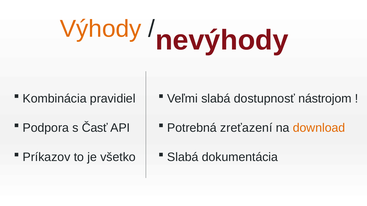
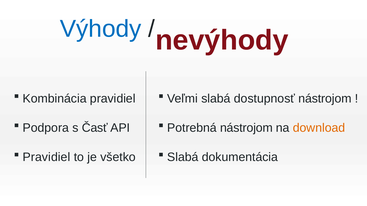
Výhody colour: orange -> blue
Potrebná zreťazení: zreťazení -> nástrojom
Príkazov at (47, 157): Príkazov -> Pravidiel
